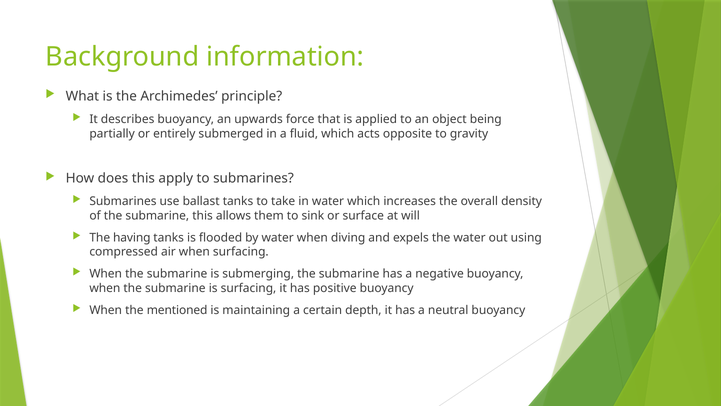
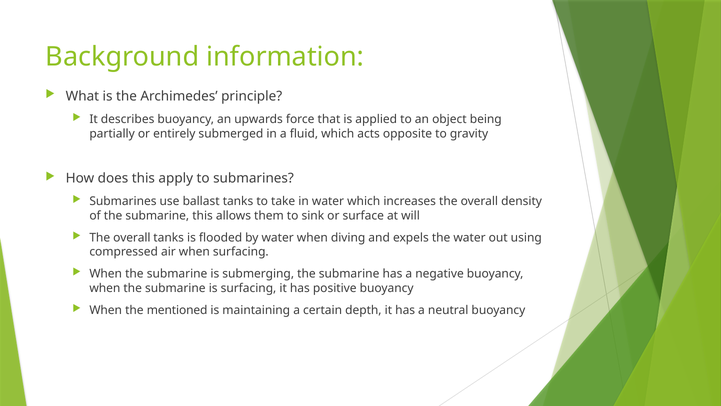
having at (132, 237): having -> overall
